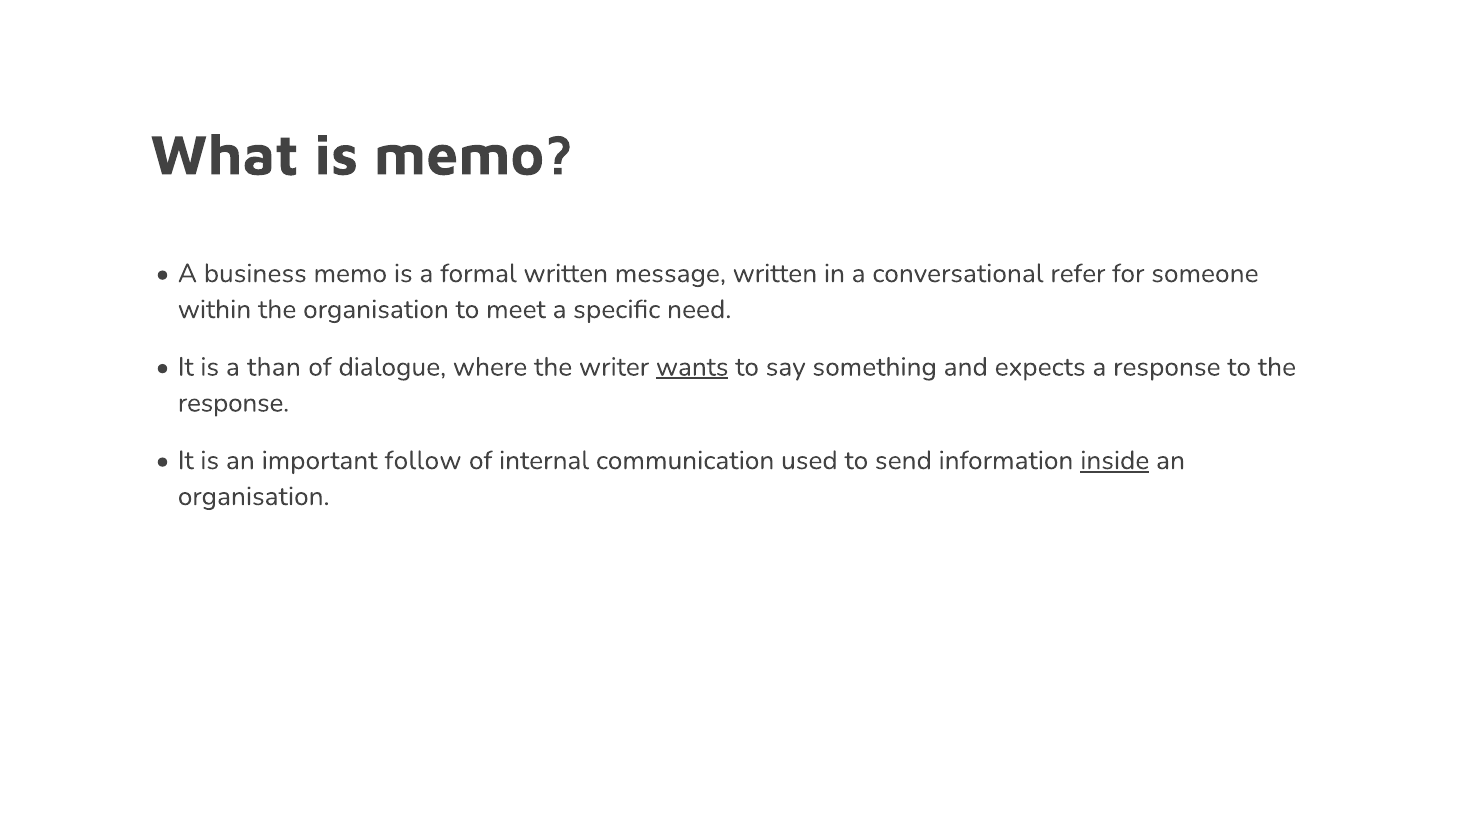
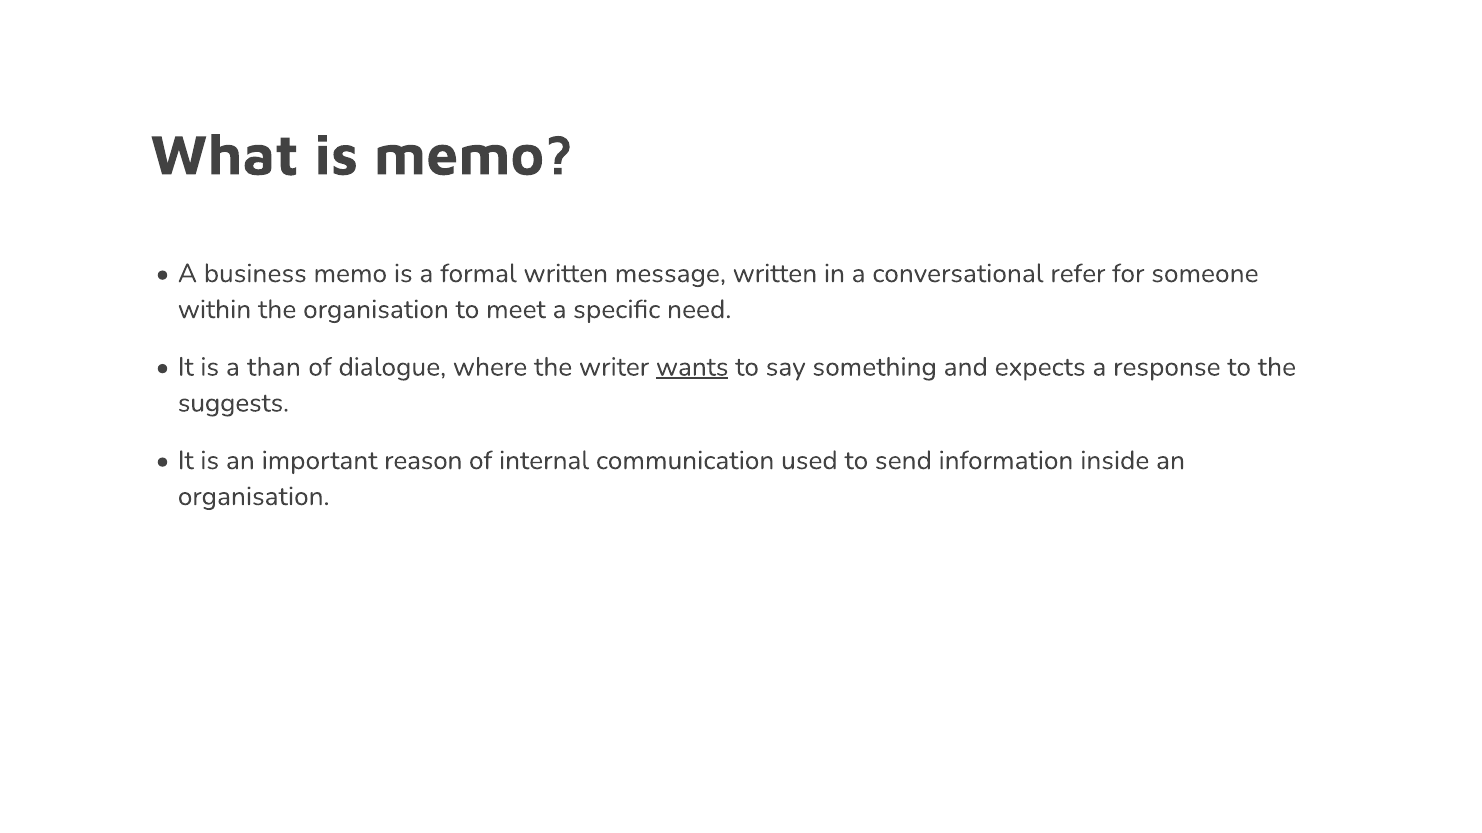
response at (233, 403): response -> suggests
follow: follow -> reason
inside underline: present -> none
